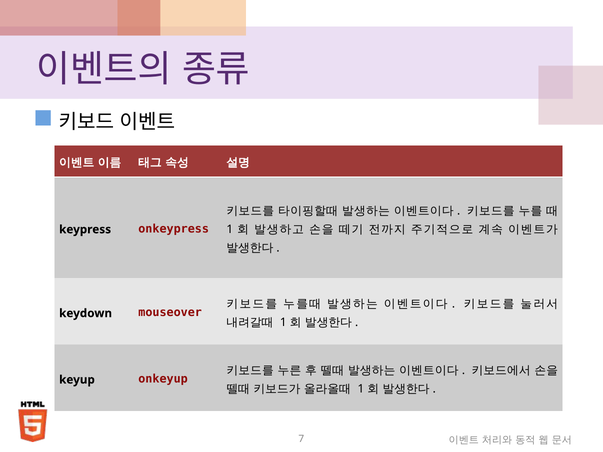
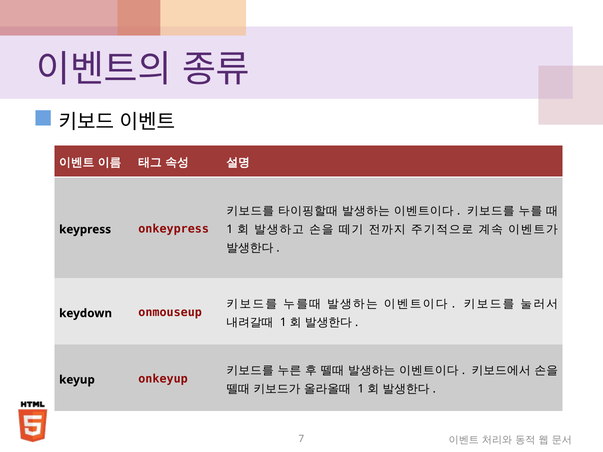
mouseover: mouseover -> onmouseup
